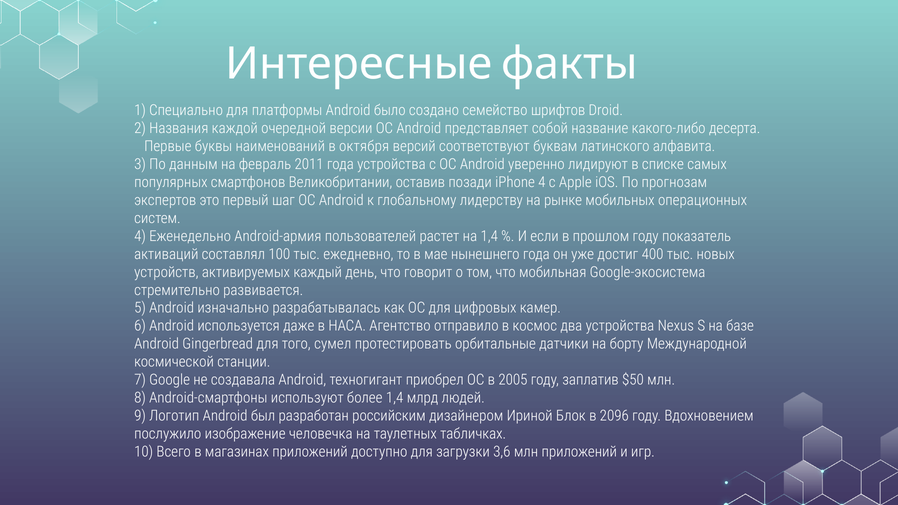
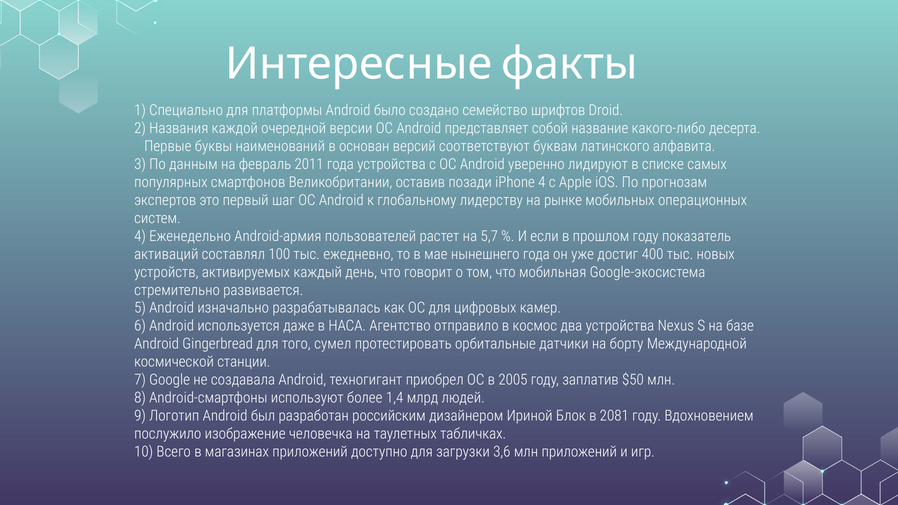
октября: октября -> основан
на 1,4: 1,4 -> 5,7
2096: 2096 -> 2081
